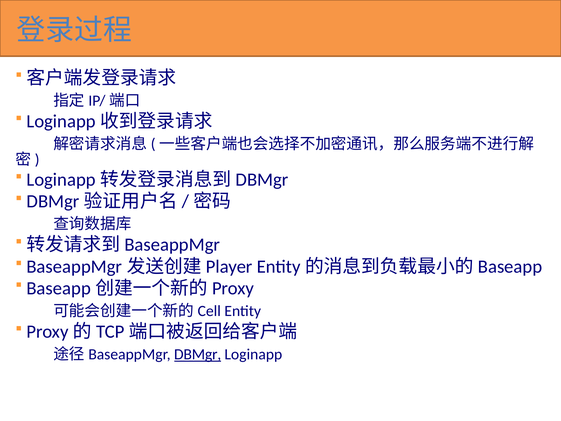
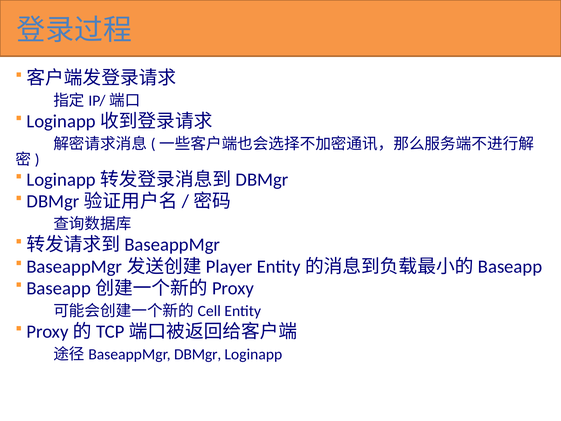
DBMgr underline: present -> none
